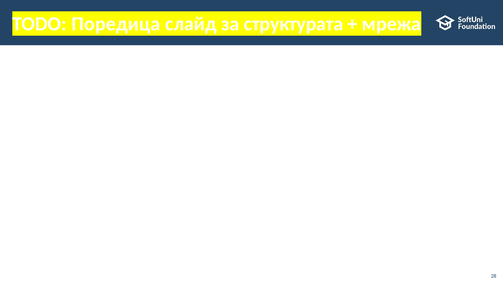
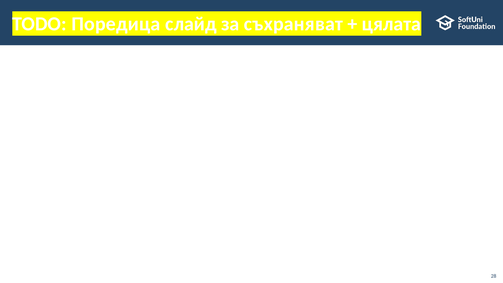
структурата: структурата -> съхраняват
мрежа: мрежа -> цялата
